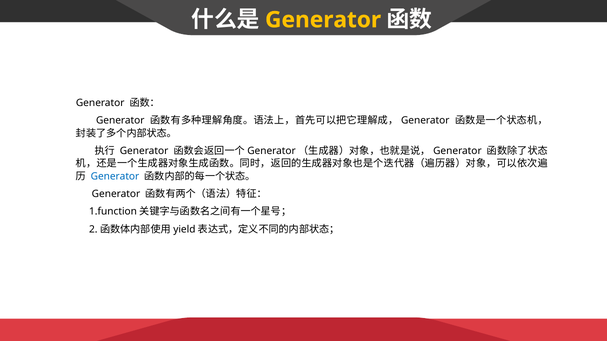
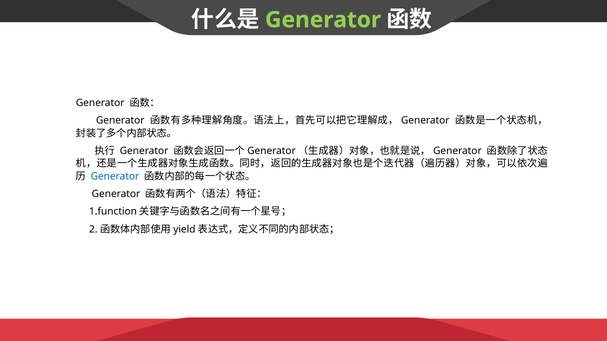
Generator at (323, 20) colour: yellow -> light green
